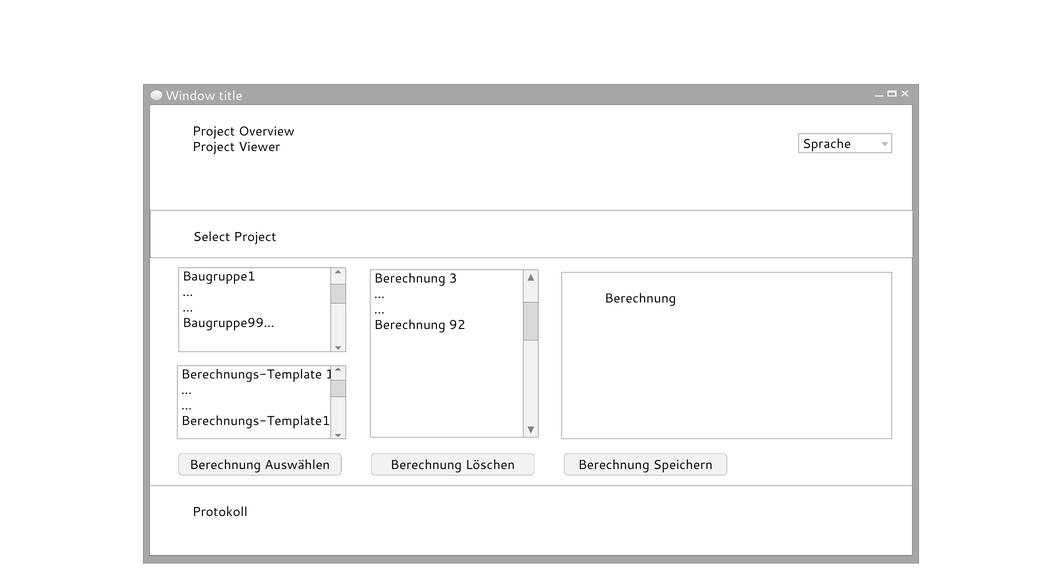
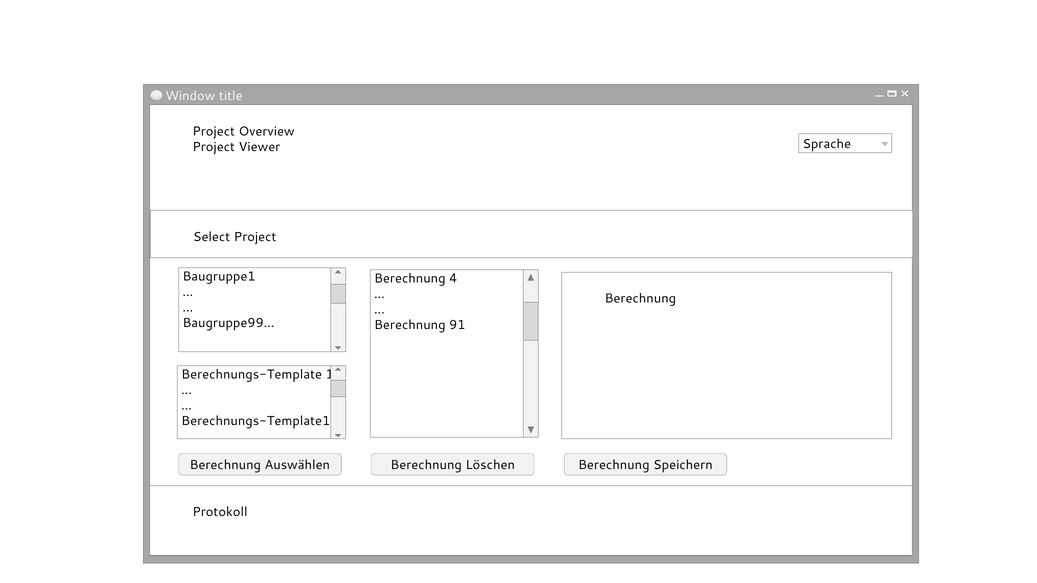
3: 3 -> 4
92: 92 -> 91
